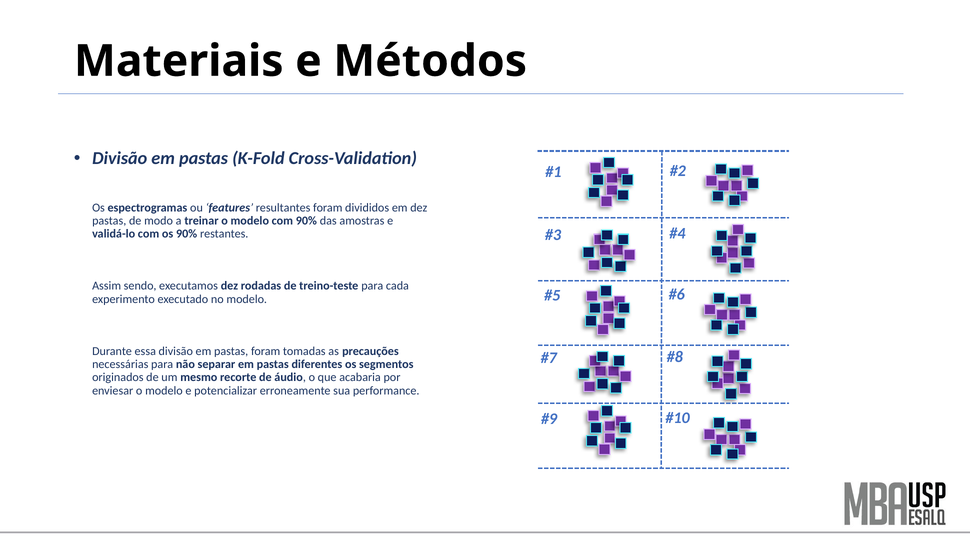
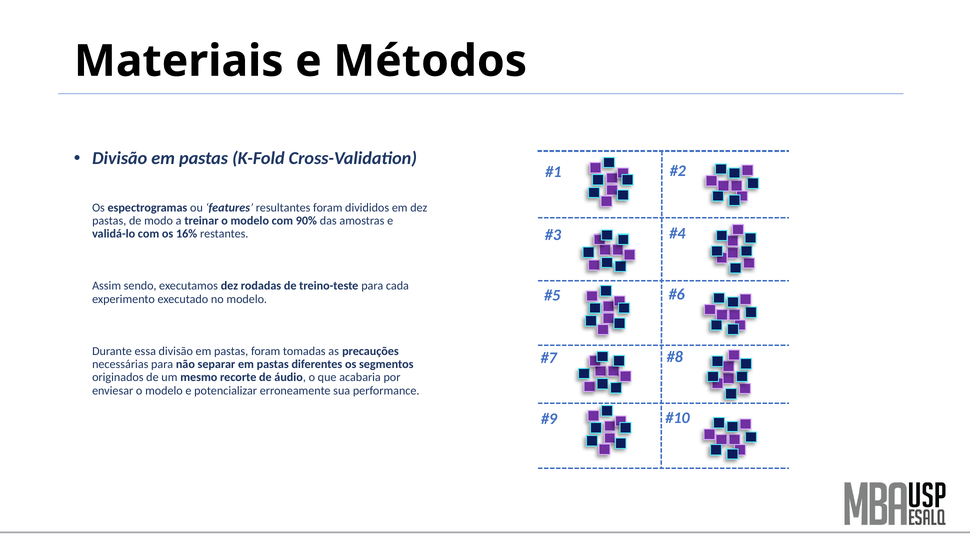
os 90%: 90% -> 16%
